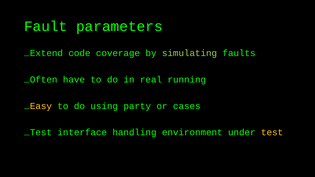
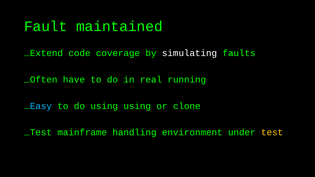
parameters: parameters -> maintained
simulating colour: light green -> white
Easy colour: yellow -> light blue
using party: party -> using
cases: cases -> clone
interface: interface -> mainframe
